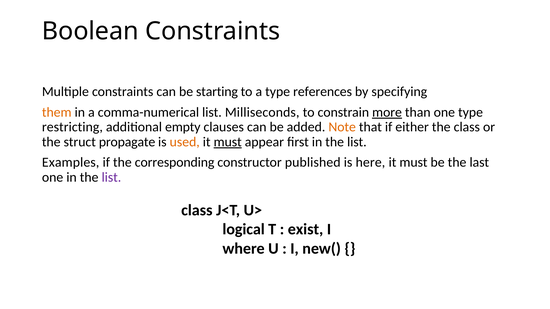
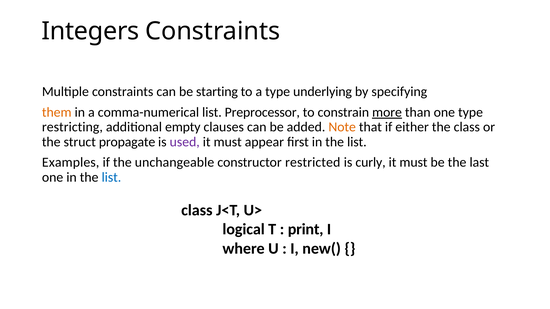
Boolean: Boolean -> Integers
references: references -> underlying
Milliseconds: Milliseconds -> Preprocessor
used colour: orange -> purple
must at (228, 142) underline: present -> none
corresponding: corresponding -> unchangeable
published: published -> restricted
here: here -> curly
list at (111, 177) colour: purple -> blue
exist: exist -> print
